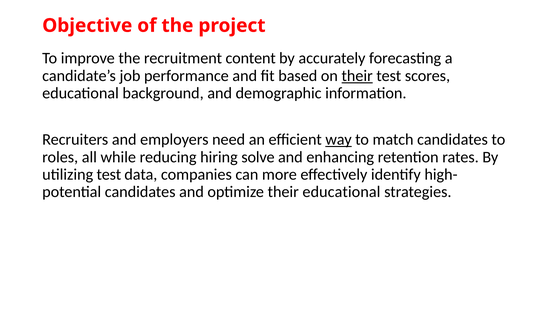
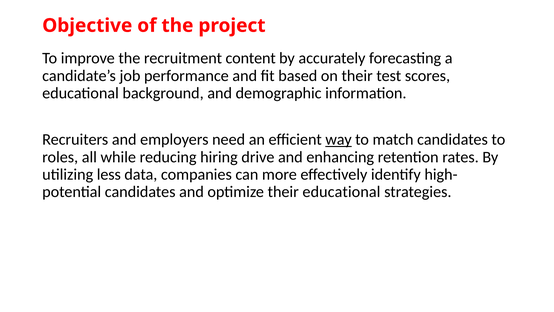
their at (357, 76) underline: present -> none
solve: solve -> drive
utilizing test: test -> less
